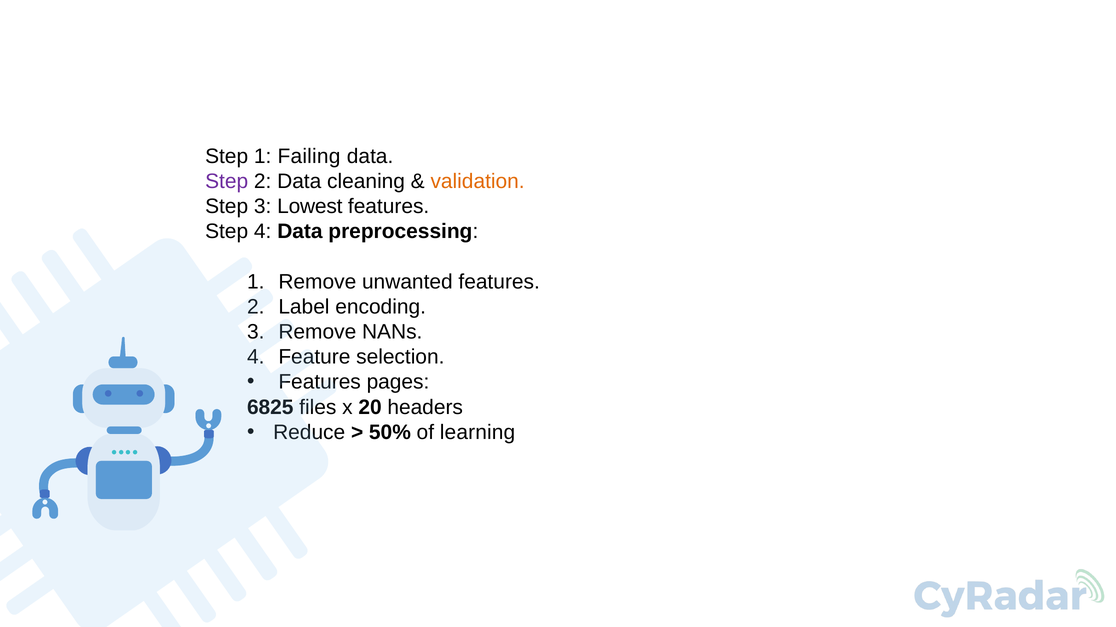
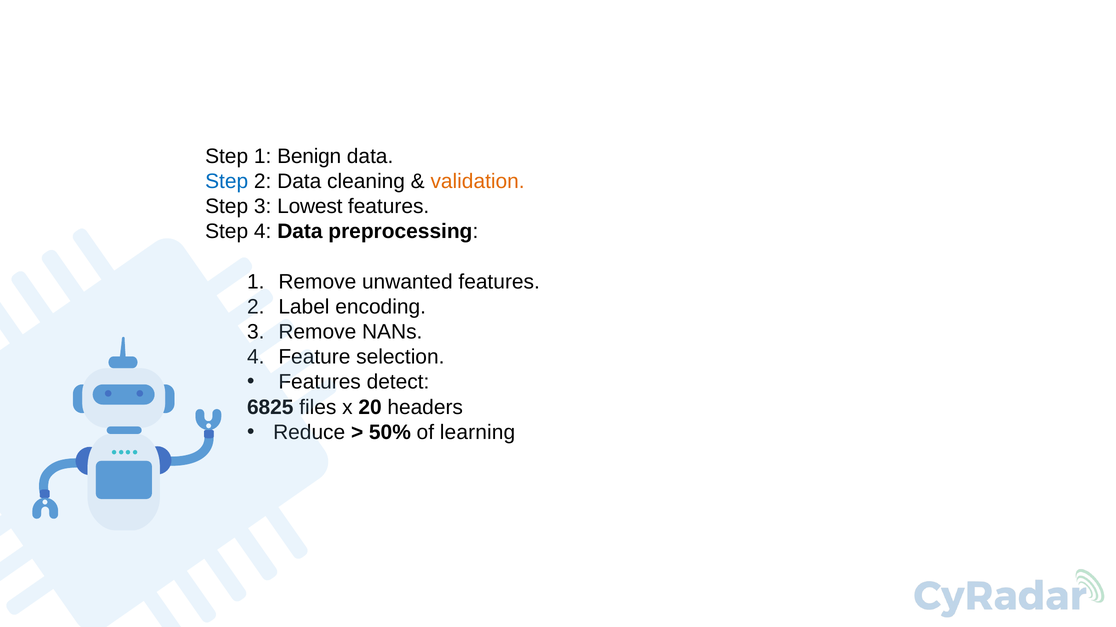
Failing: Failing -> Benign
Step at (227, 182) colour: purple -> blue
pages: pages -> detect
